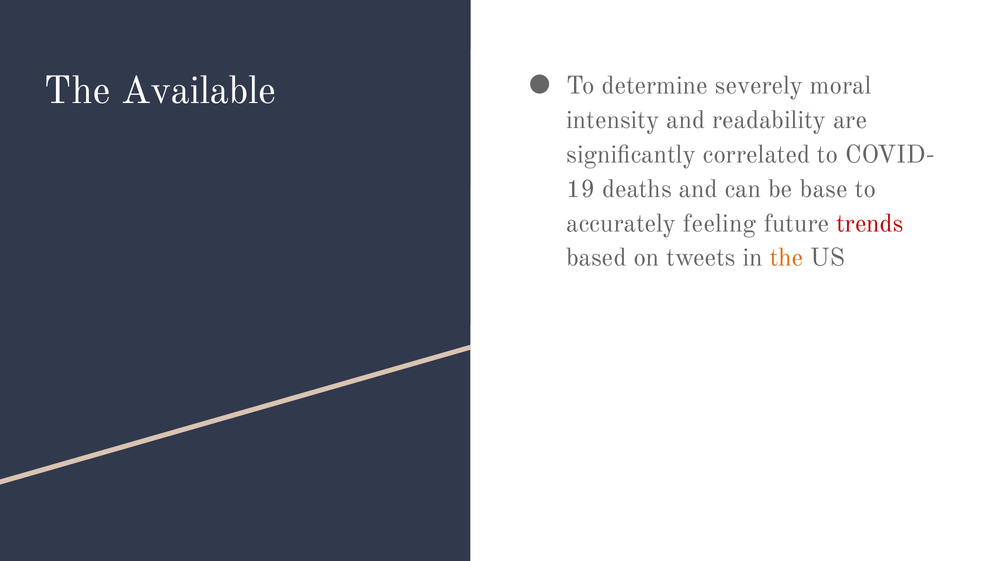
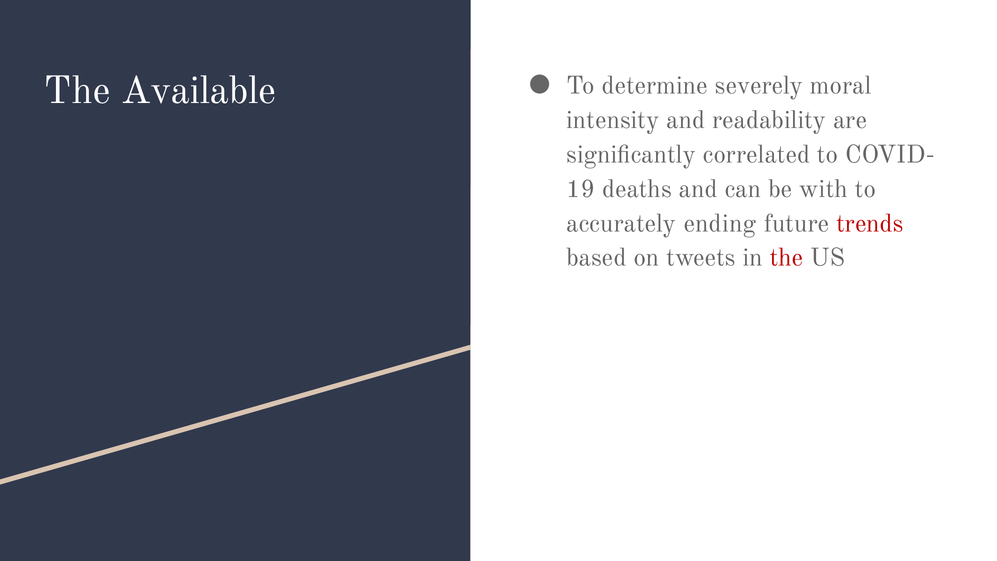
base: base -> with
feeling: feeling -> ending
the at (787, 258) colour: orange -> red
